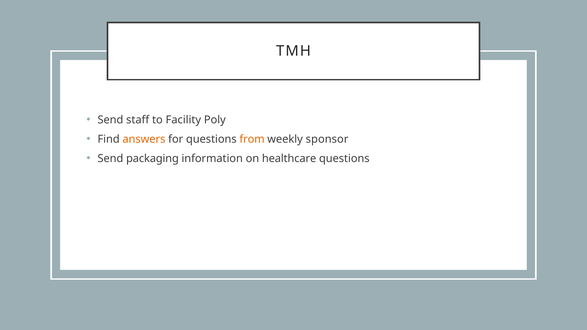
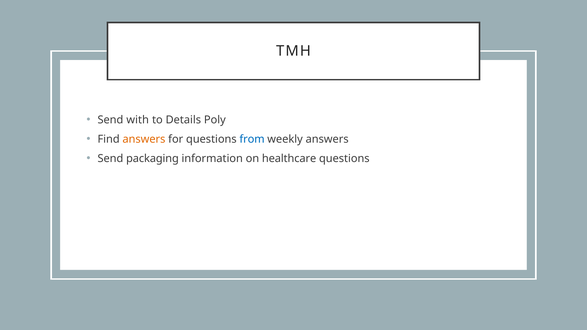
staff: staff -> with
Facility: Facility -> Details
from colour: orange -> blue
weekly sponsor: sponsor -> answers
